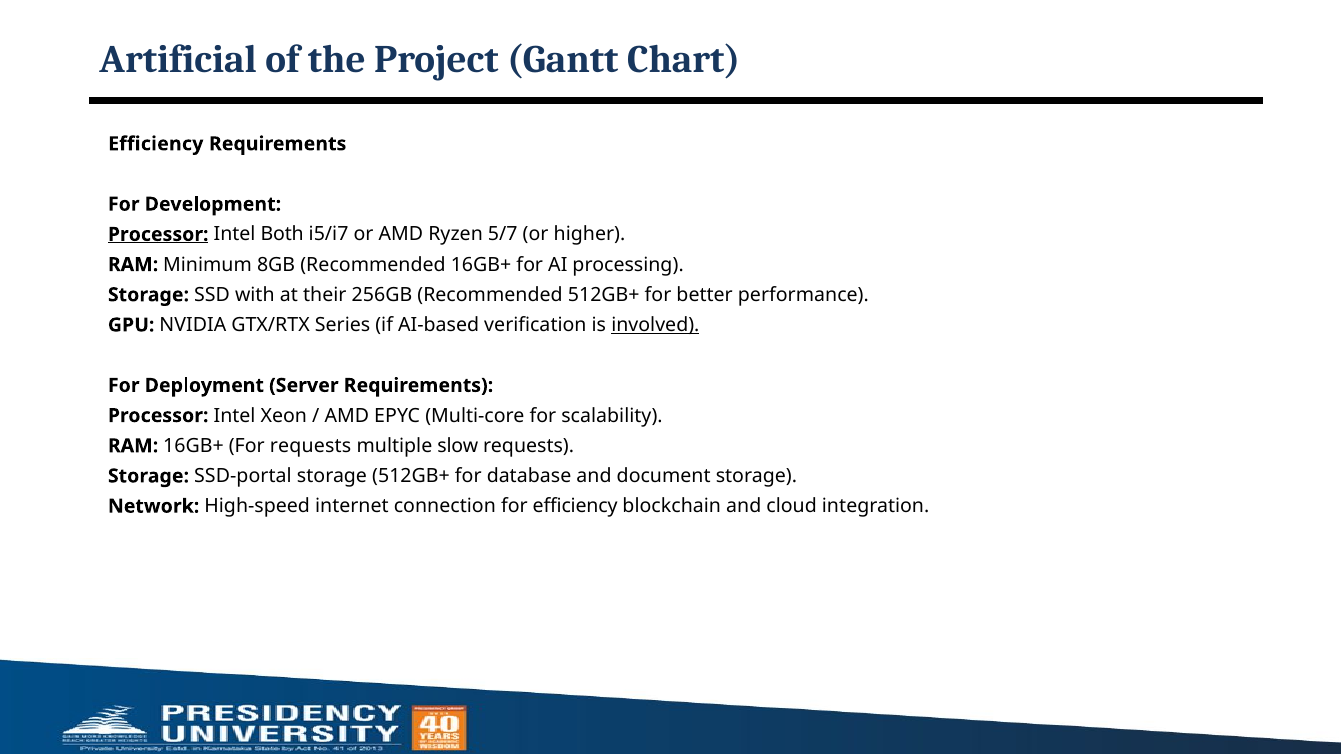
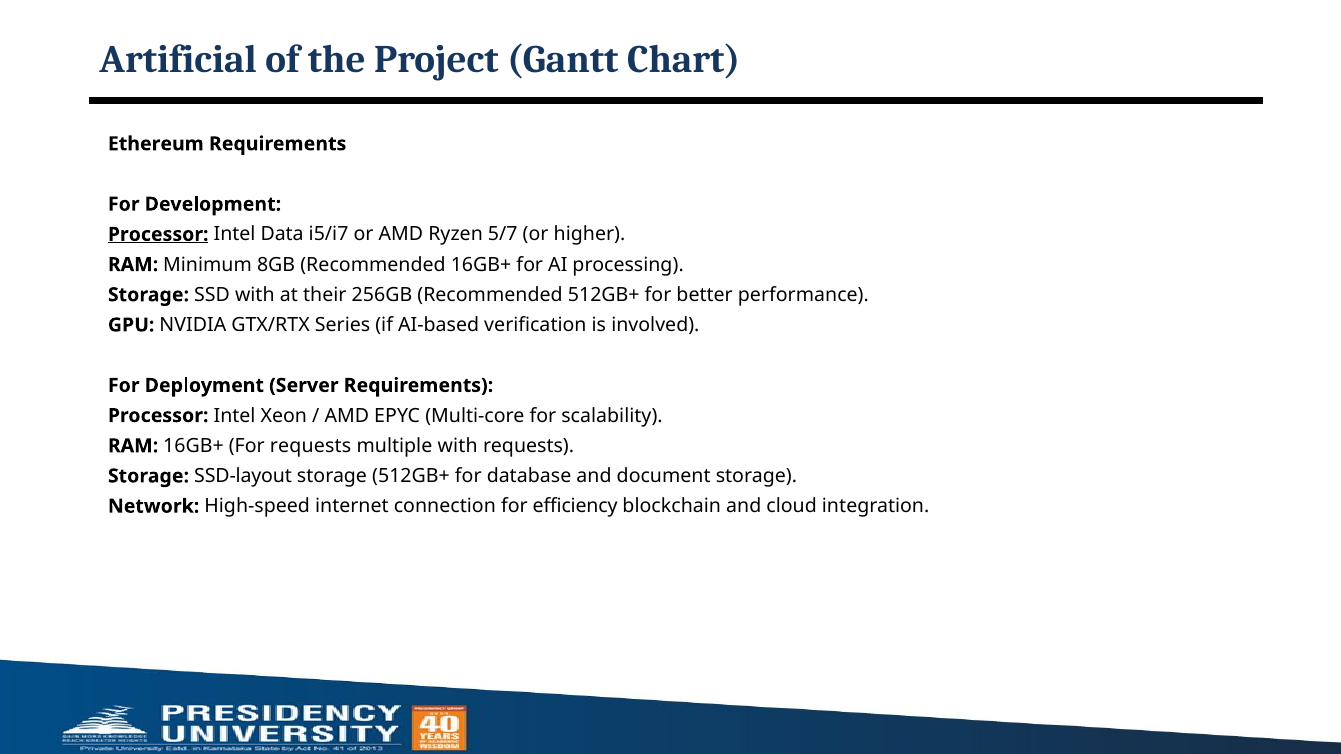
Efficiency at (156, 144): Efficiency -> Ethereum
Both: Both -> Data
involved underline: present -> none
multiple slow: slow -> with
SSD-portal: SSD-portal -> SSD-layout
